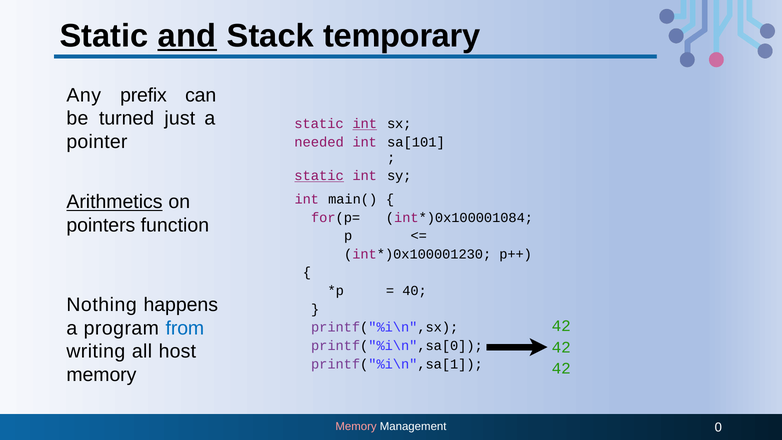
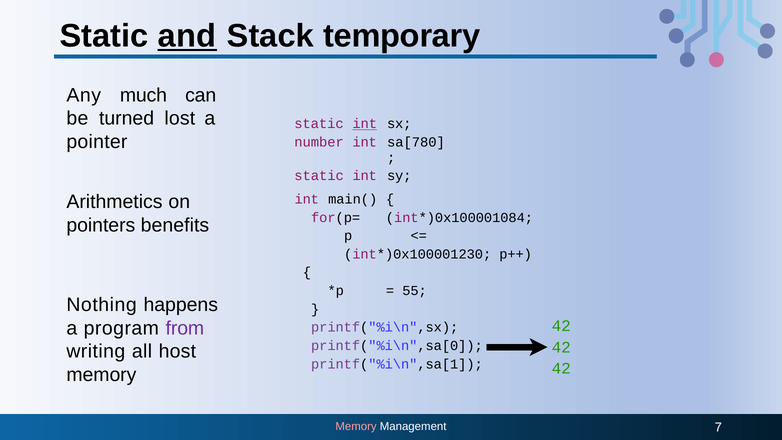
prefix: prefix -> much
just: just -> lost
needed: needed -> number
sa[101: sa[101 -> sa[780
static at (319, 176) underline: present -> none
Arithmetics underline: present -> none
function: function -> benefits
40: 40 -> 55
from colour: blue -> purple
0: 0 -> 7
